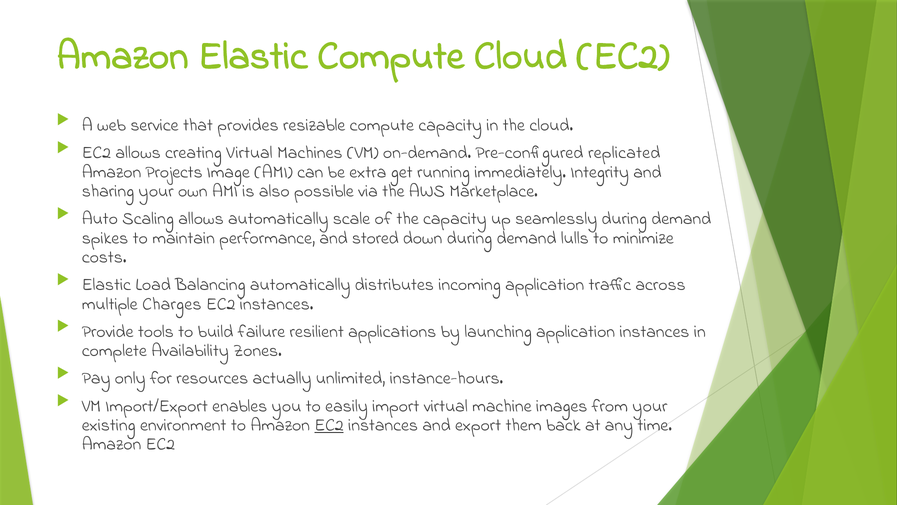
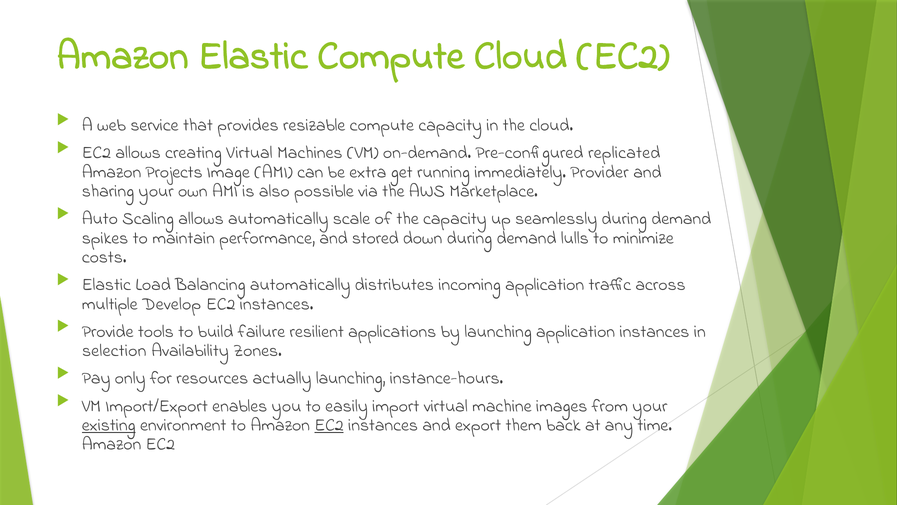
Integrity: Integrity -> Provider
Charges: Charges -> Develop
complete: complete -> selection
actually unlimited: unlimited -> launching
existing underline: none -> present
